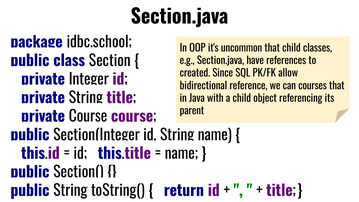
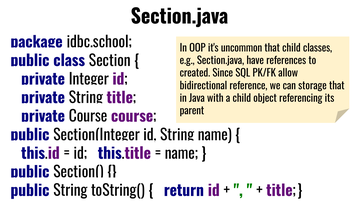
courses: courses -> storage
